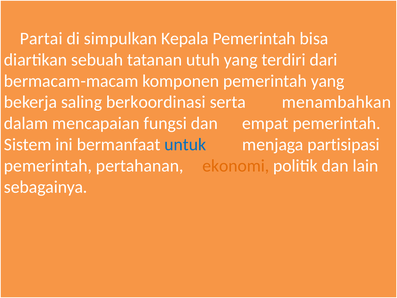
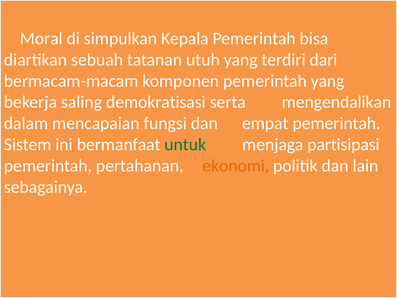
Partai: Partai -> Moral
berkoordinasi: berkoordinasi -> demokratisasi
menambahkan: menambahkan -> mengendalikan
untuk colour: blue -> green
